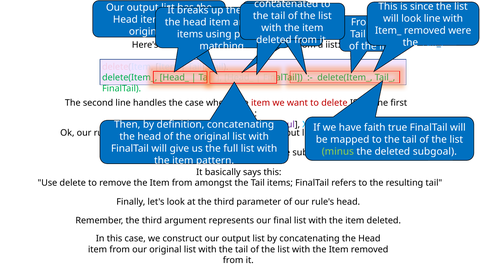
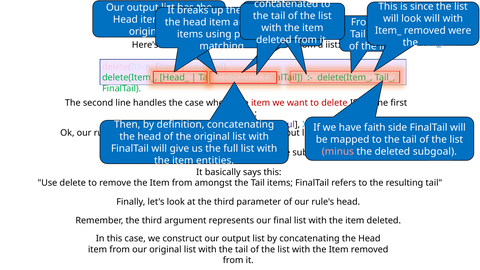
look line: line -> will
true: true -> side
minus colour: light green -> pink
item pattern: pattern -> entities
